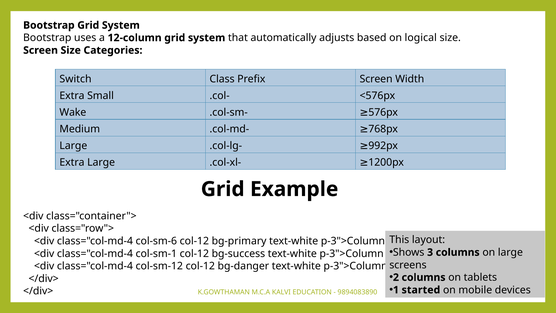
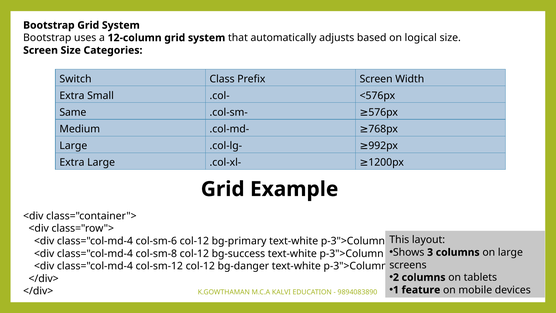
Wake: Wake -> Same
col-sm-1: col-sm-1 -> col-sm-8
started: started -> feature
